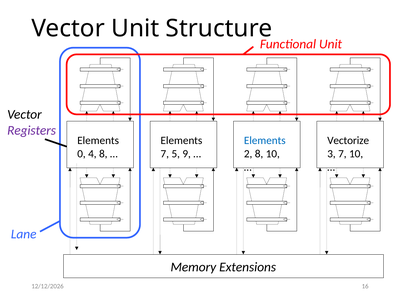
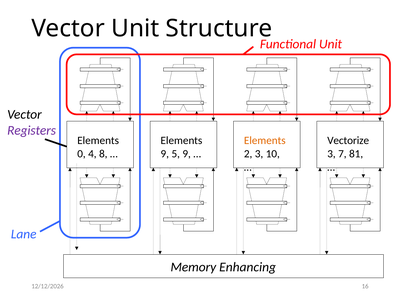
Elements at (265, 140) colour: blue -> orange
7 at (165, 154): 7 -> 9
2 8: 8 -> 3
7 10: 10 -> 81
Extensions: Extensions -> Enhancing
